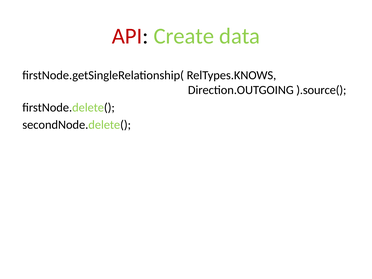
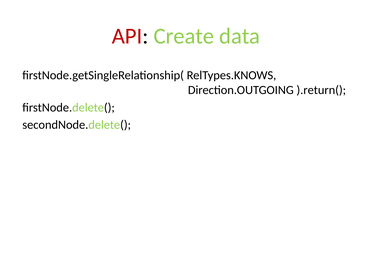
).source(: ).source( -> ).return(
